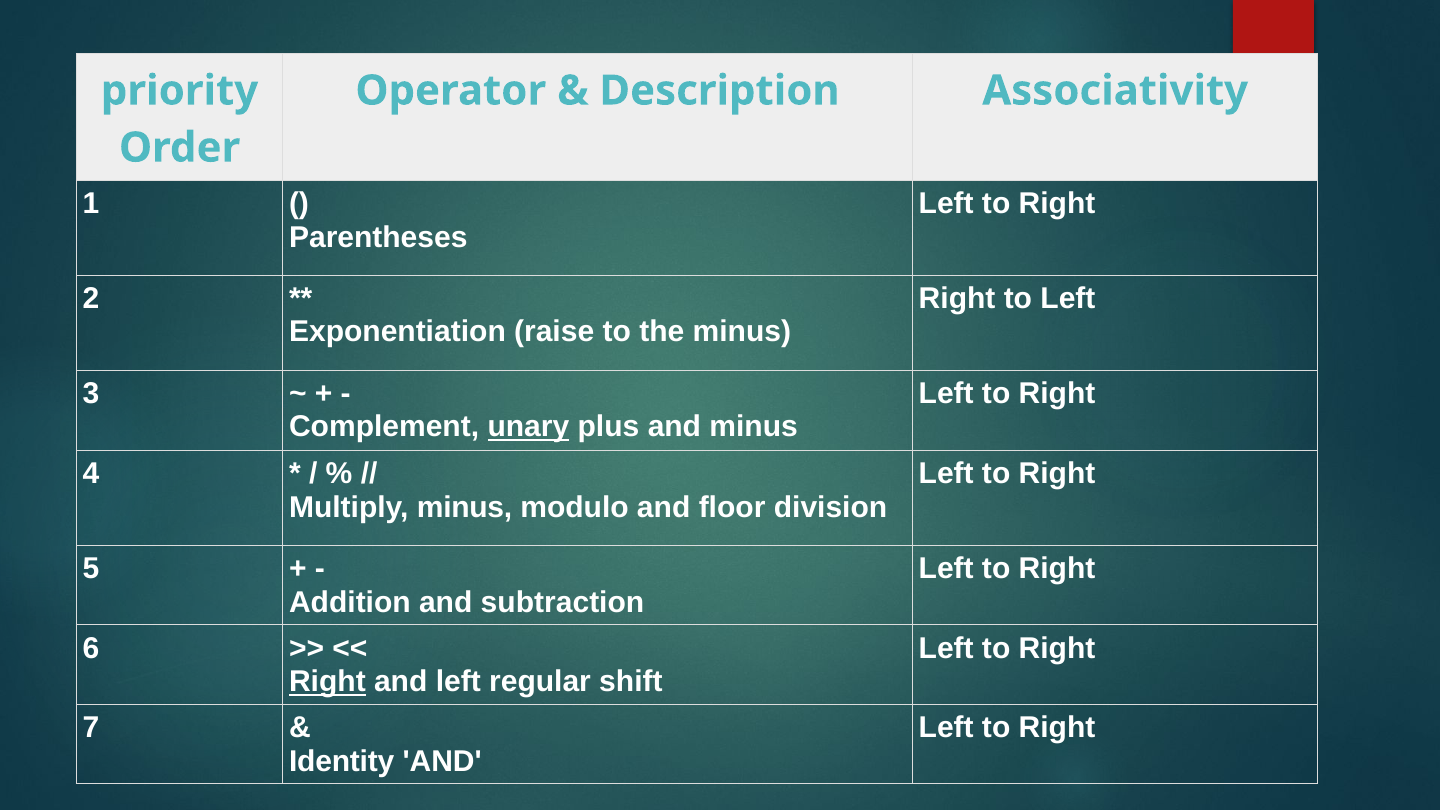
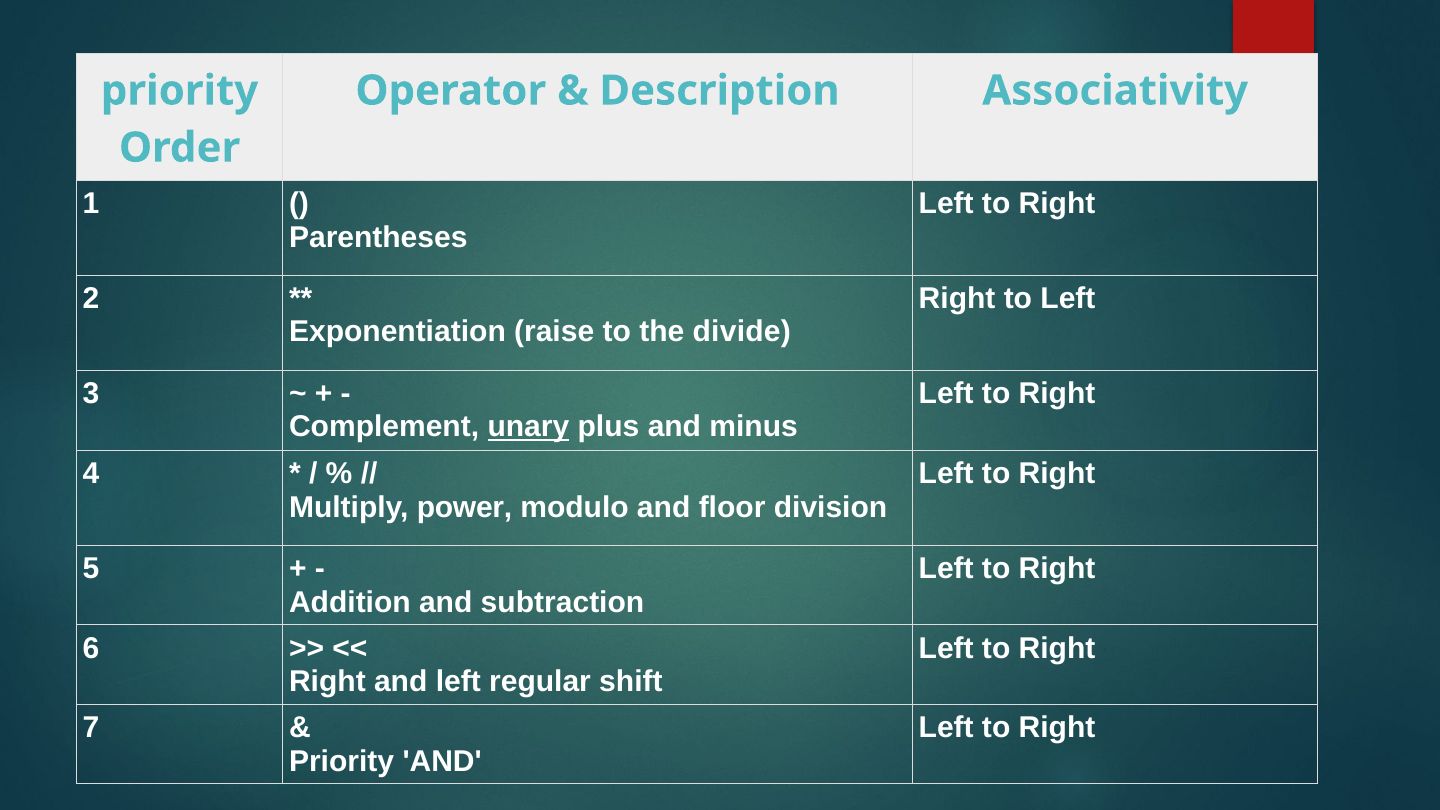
the minus: minus -> divide
Multiply minus: minus -> power
Right at (327, 682) underline: present -> none
Identity at (342, 761): Identity -> Priority
